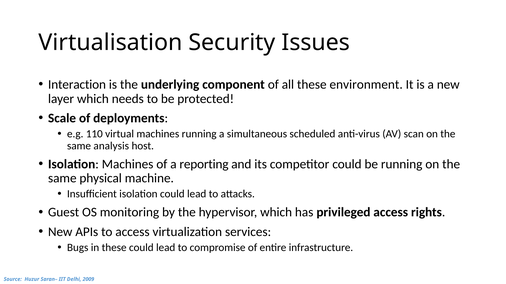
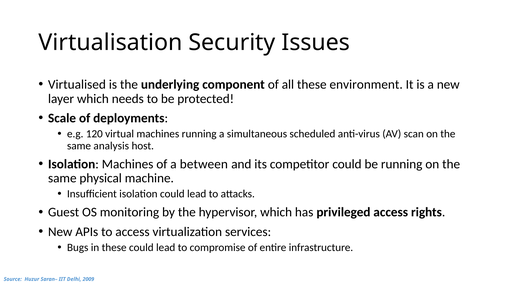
Interaction: Interaction -> Virtualised
110: 110 -> 120
reporting: reporting -> between
